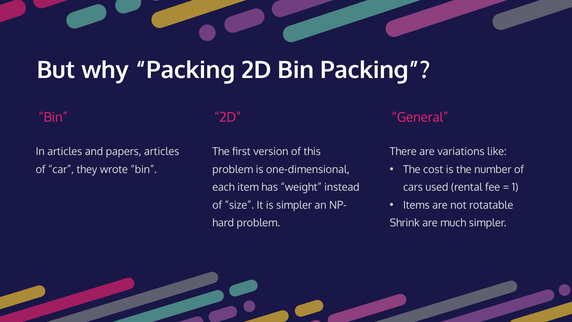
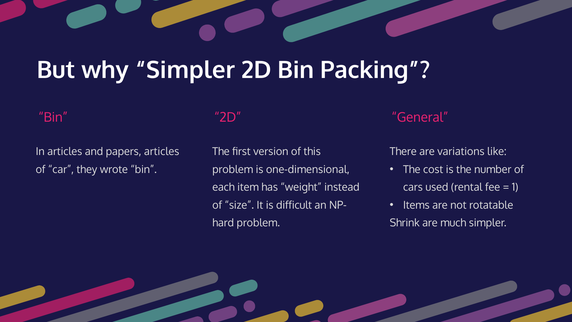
why Packing: Packing -> Simpler
is simpler: simpler -> difficult
